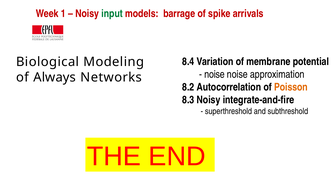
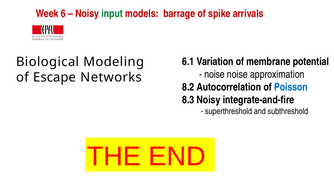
1: 1 -> 6
8.4: 8.4 -> 6.1
Always: Always -> Escape
Poisson colour: orange -> blue
